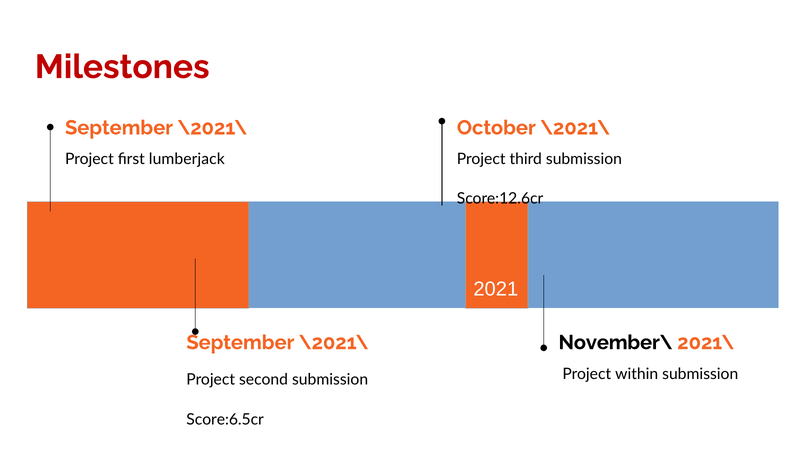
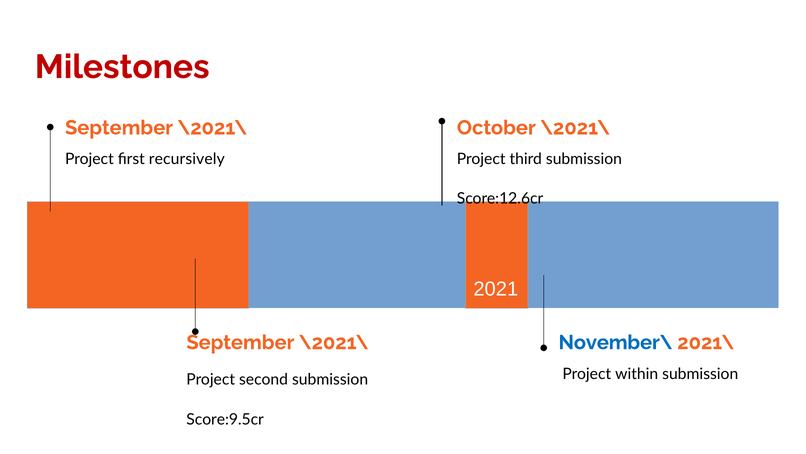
lumberjack: lumberjack -> recursively
November\ colour: black -> blue
Score:6.5cr: Score:6.5cr -> Score:9.5cr
